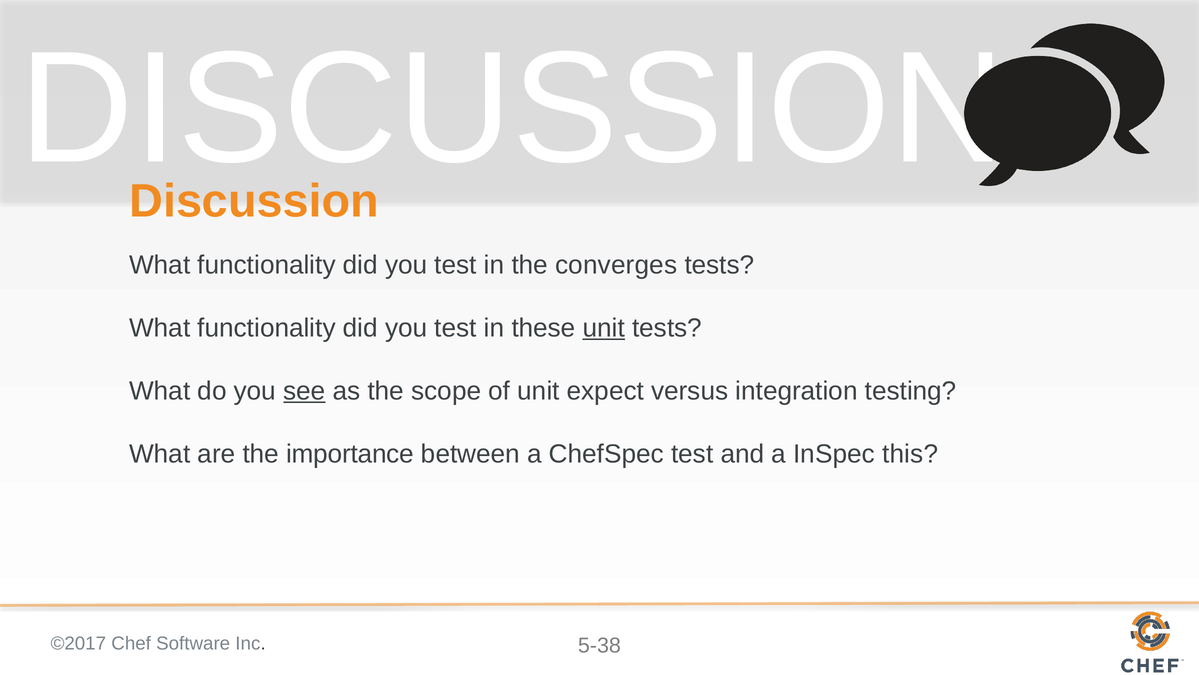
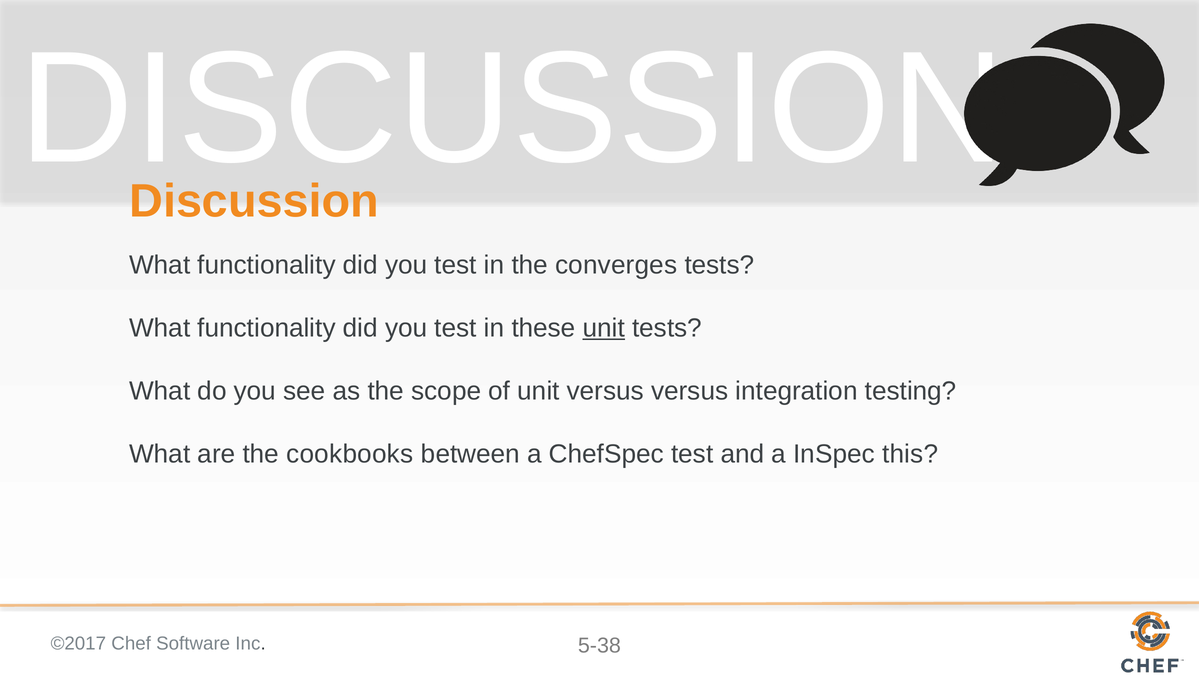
see underline: present -> none
unit expect: expect -> versus
importance: importance -> cookbooks
